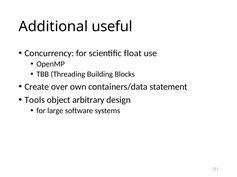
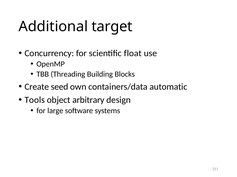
useful: useful -> target
over: over -> seed
statement: statement -> automatic
